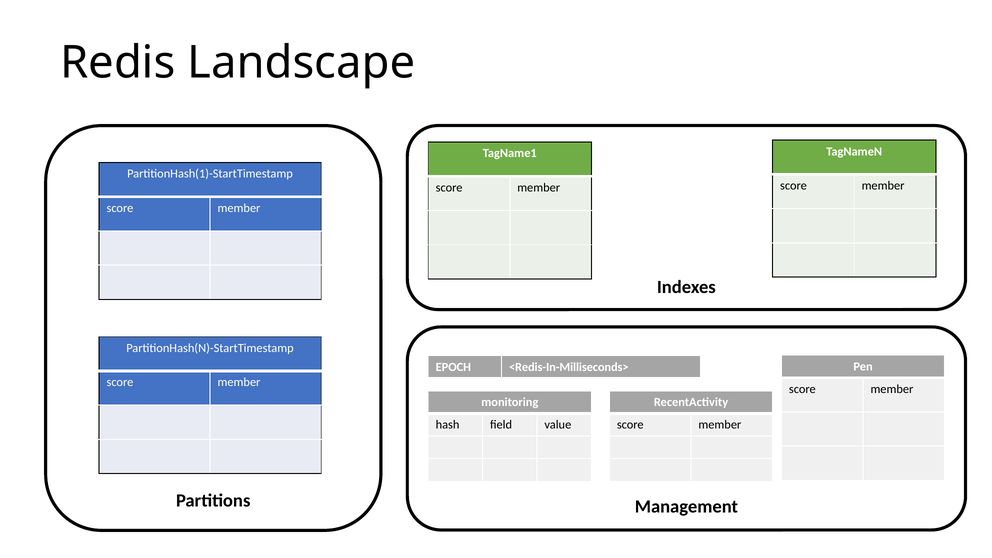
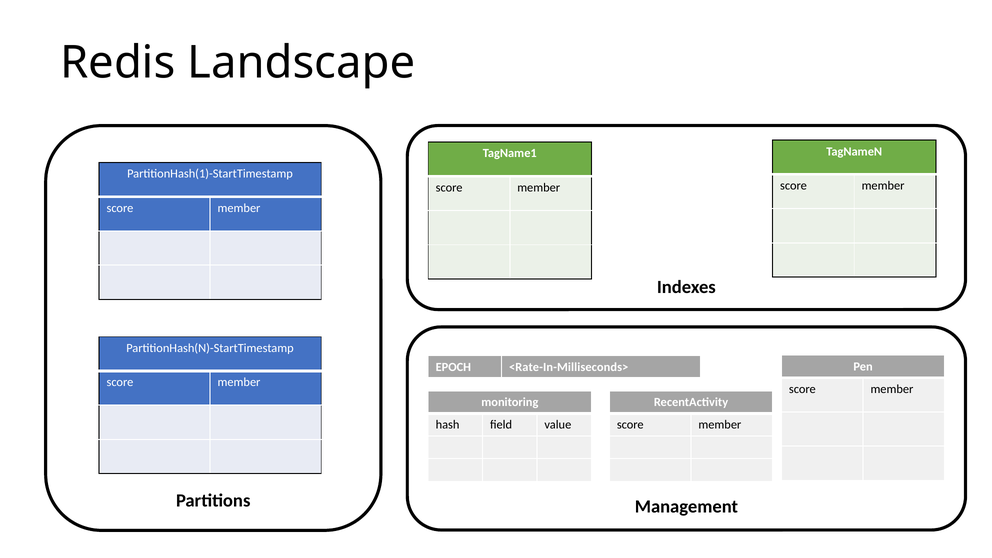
<Redis-In-Milliseconds>: <Redis-In-Milliseconds> -> <Rate-In-Milliseconds>
